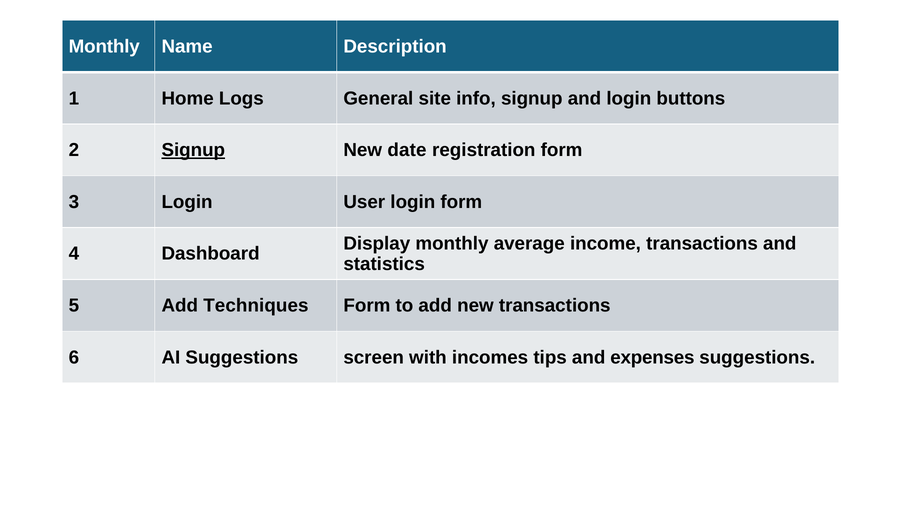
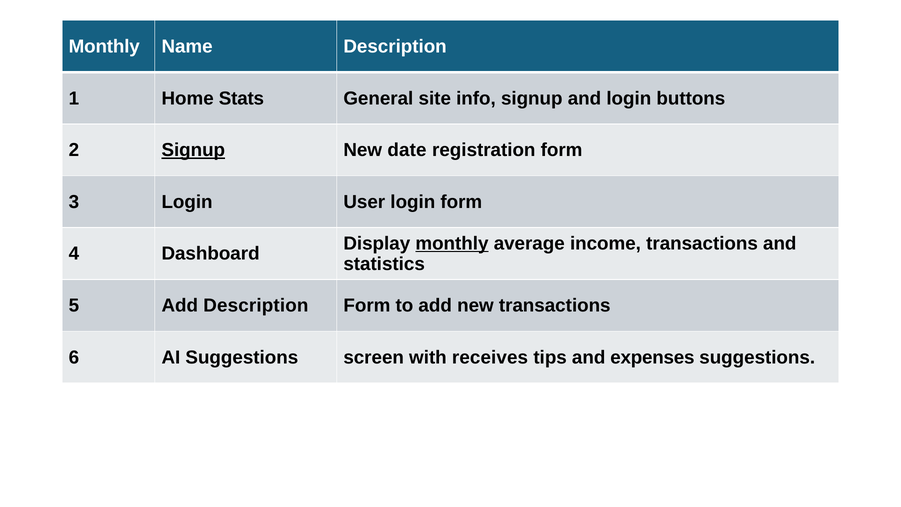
Logs: Logs -> Stats
monthly at (452, 243) underline: none -> present
Add Techniques: Techniques -> Description
incomes: incomes -> receives
